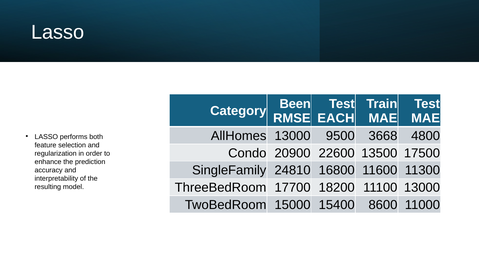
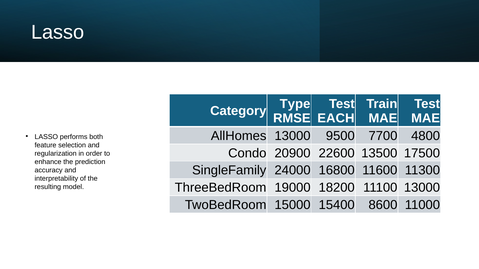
Been: Been -> Type
3668: 3668 -> 7700
24810: 24810 -> 24000
17700: 17700 -> 19000
